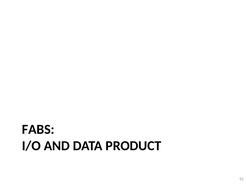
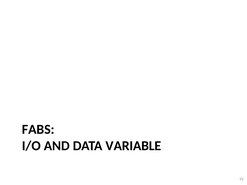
PRODUCT: PRODUCT -> VARIABLE
